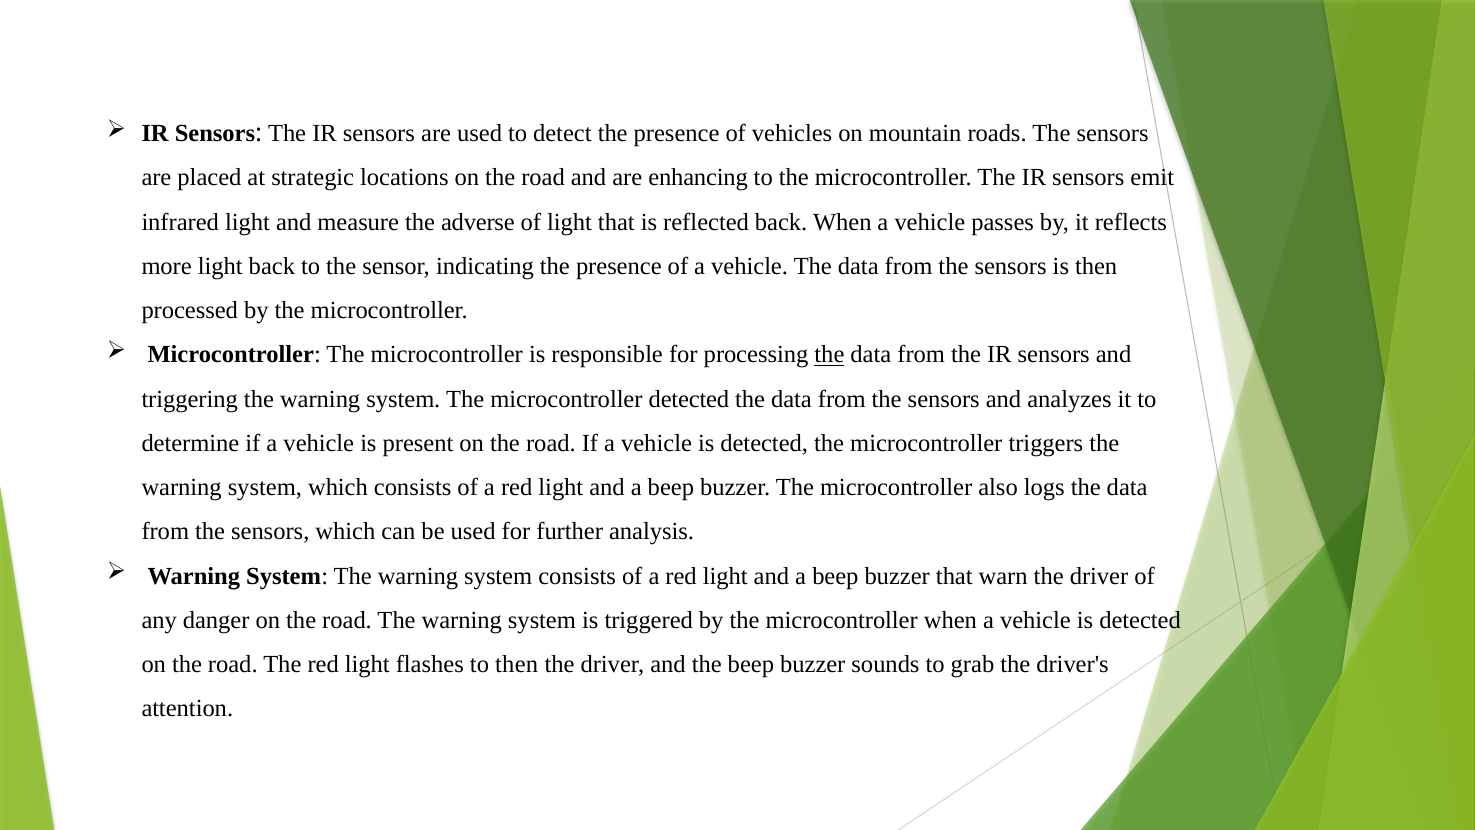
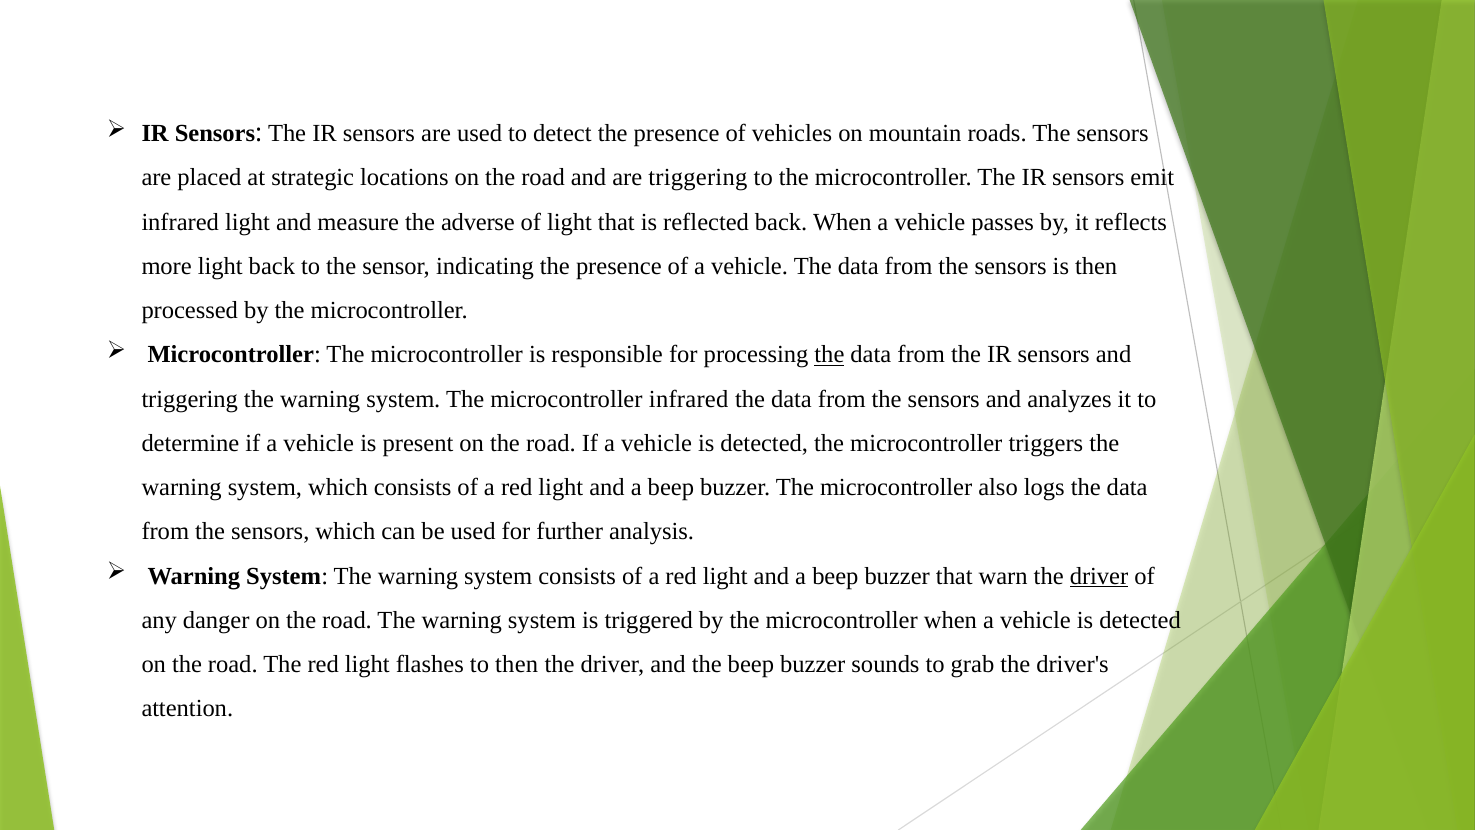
are enhancing: enhancing -> triggering
microcontroller detected: detected -> infrared
driver at (1099, 576) underline: none -> present
